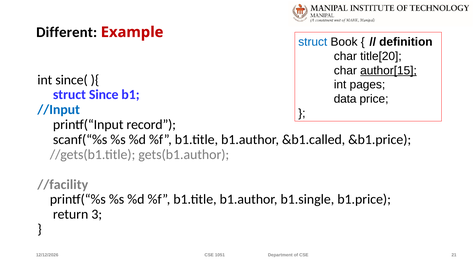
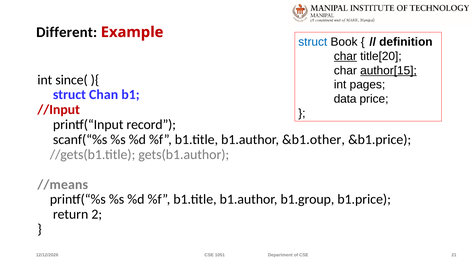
char at (345, 56) underline: none -> present
Since: Since -> Chan
//Input colour: blue -> red
&b1.called: &b1.called -> &b1.other
//facility: //facility -> //means
b1.single: b1.single -> b1.group
3: 3 -> 2
